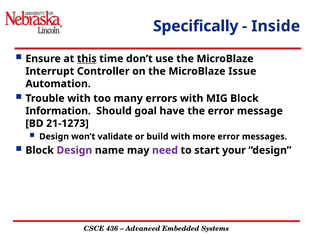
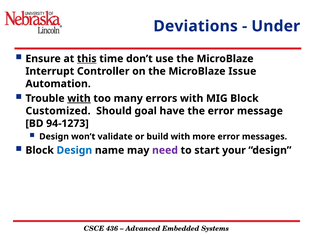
Specifically: Specifically -> Deviations
Inside: Inside -> Under
with at (79, 98) underline: none -> present
Information: Information -> Customized
21-1273: 21-1273 -> 94-1273
Design at (74, 150) colour: purple -> blue
